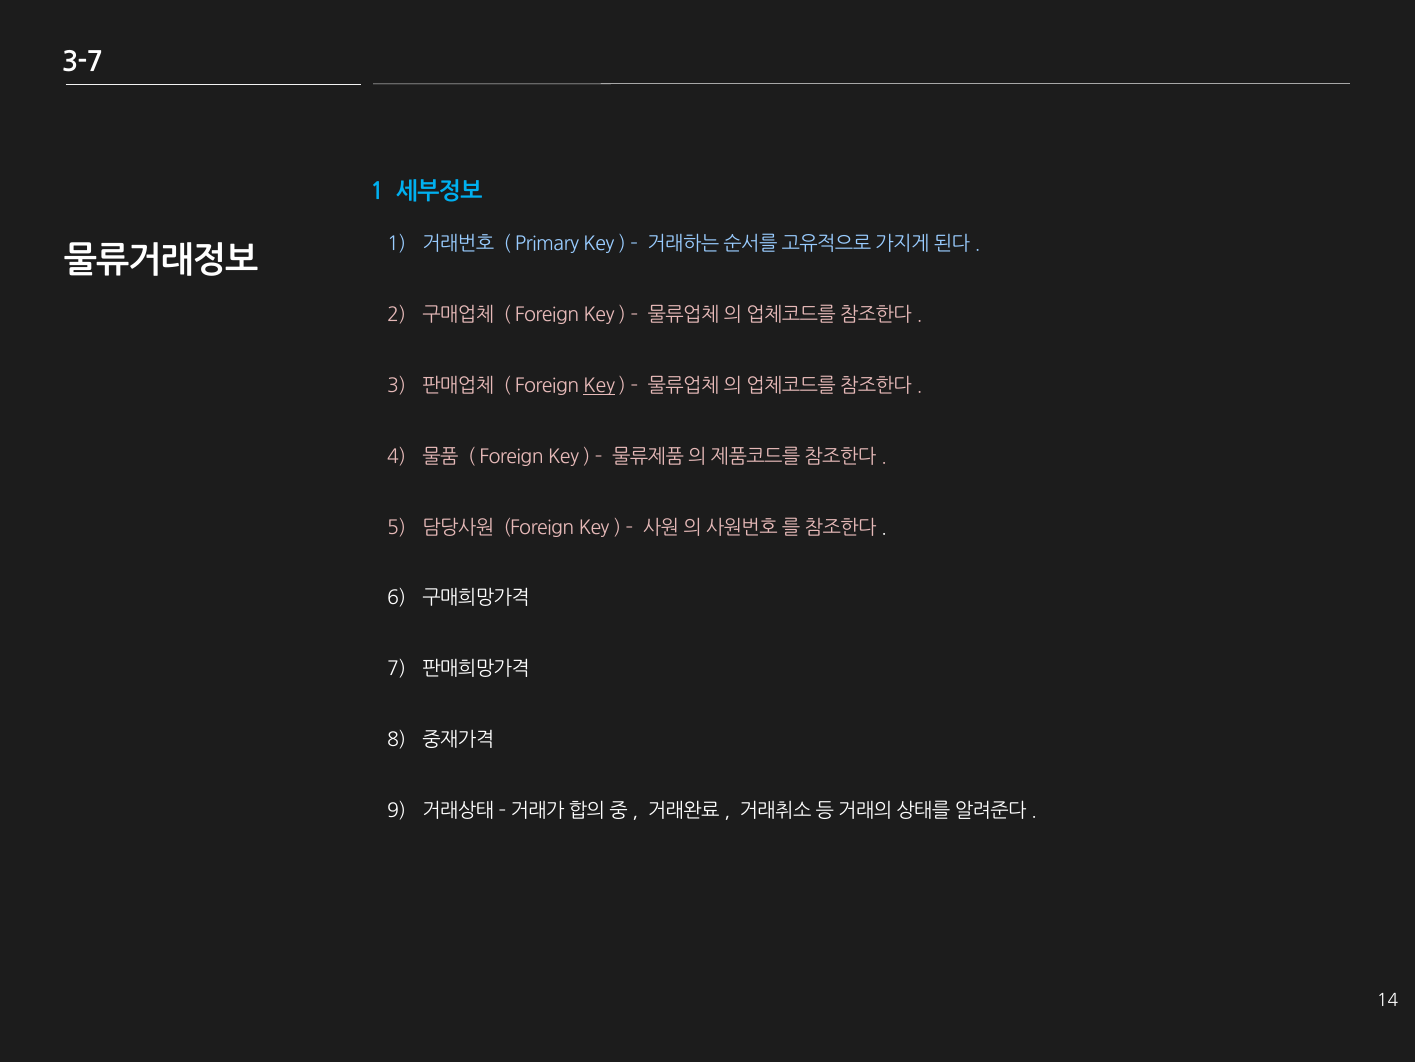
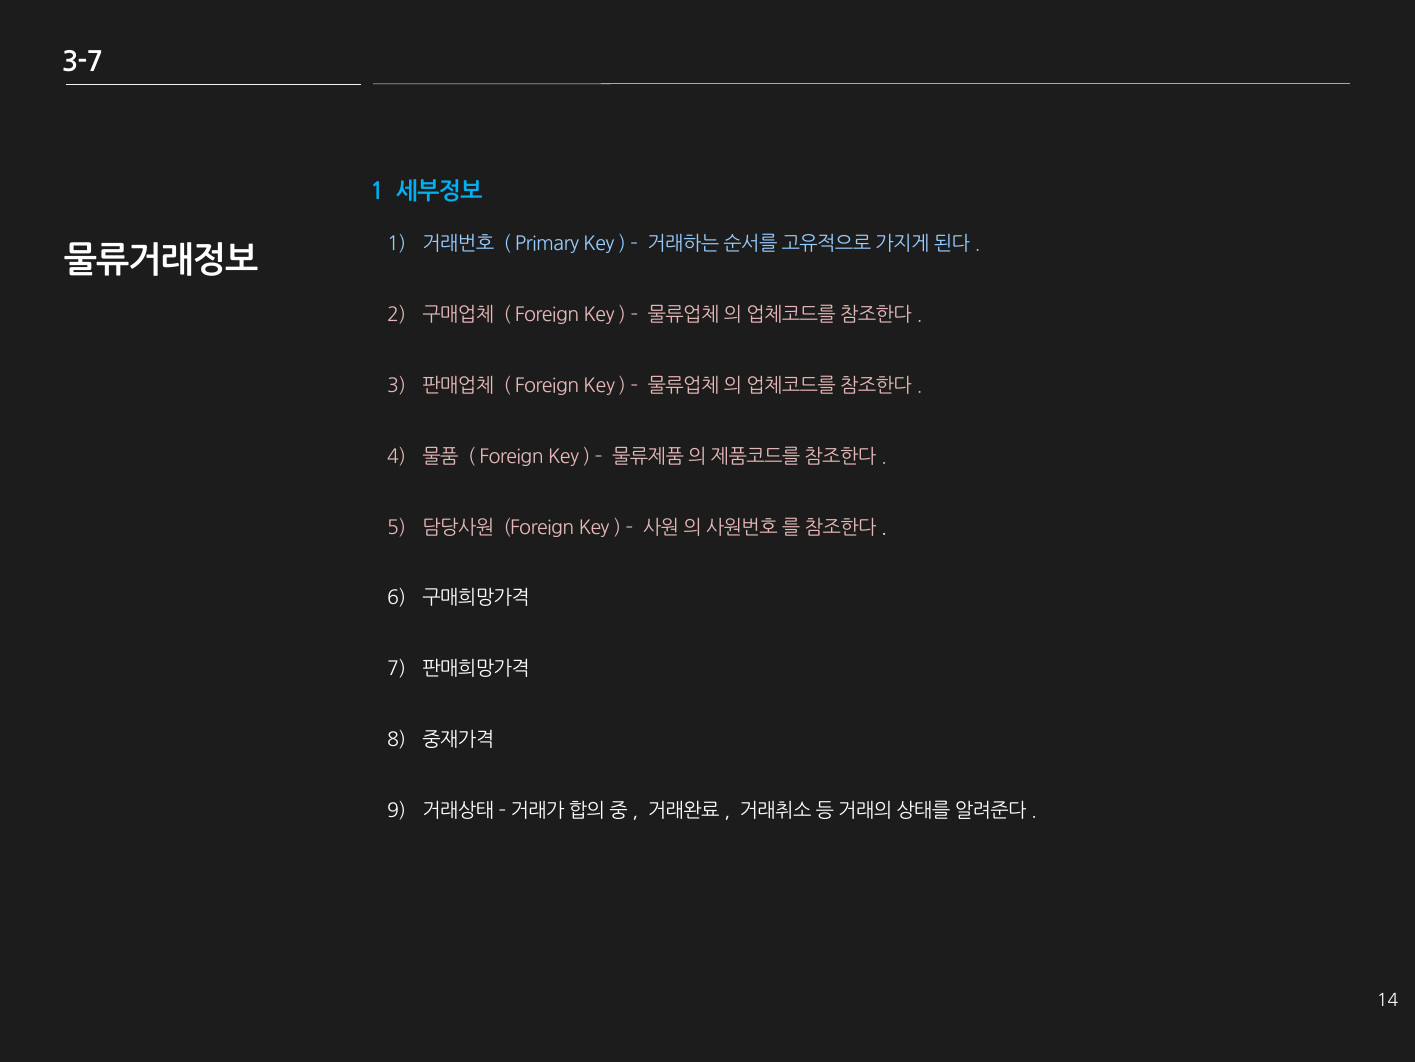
Key at (599, 385) underline: present -> none
